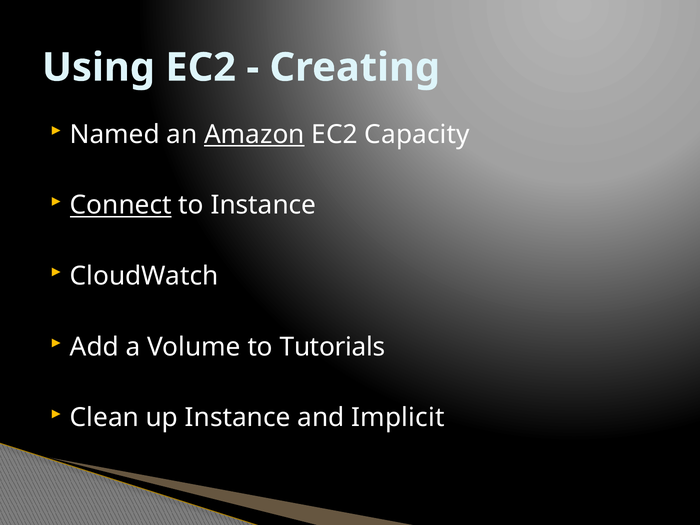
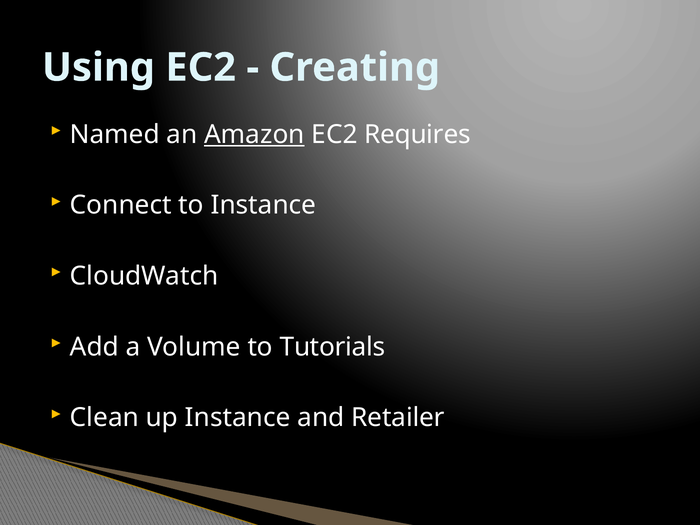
Capacity: Capacity -> Requires
Connect underline: present -> none
Implicit: Implicit -> Retailer
